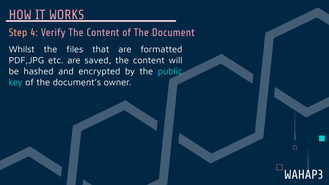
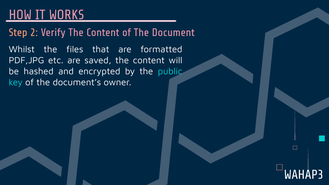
4: 4 -> 2
